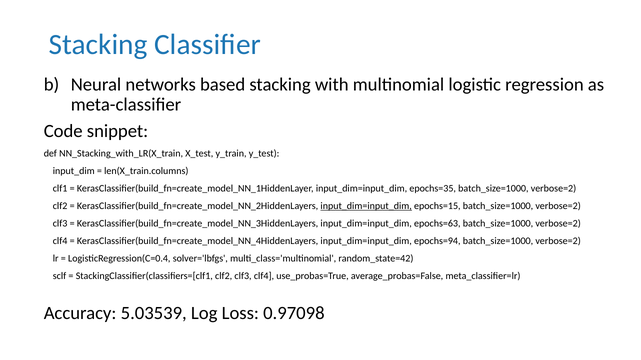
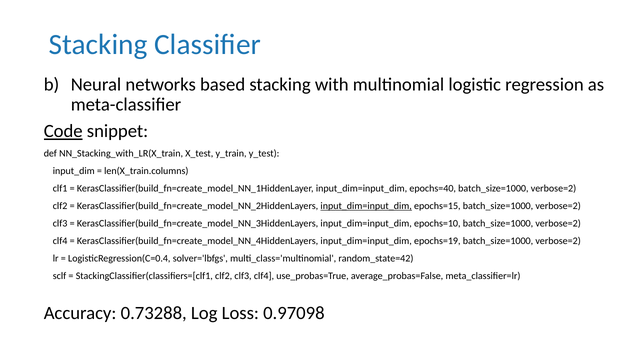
Code underline: none -> present
epochs=35: epochs=35 -> epochs=40
epochs=63: epochs=63 -> epochs=10
epochs=94: epochs=94 -> epochs=19
5.03539: 5.03539 -> 0.73288
